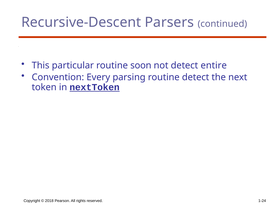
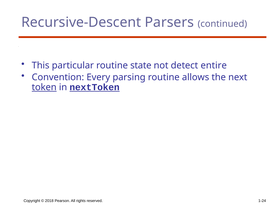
soon: soon -> state
routine detect: detect -> allows
token underline: none -> present
